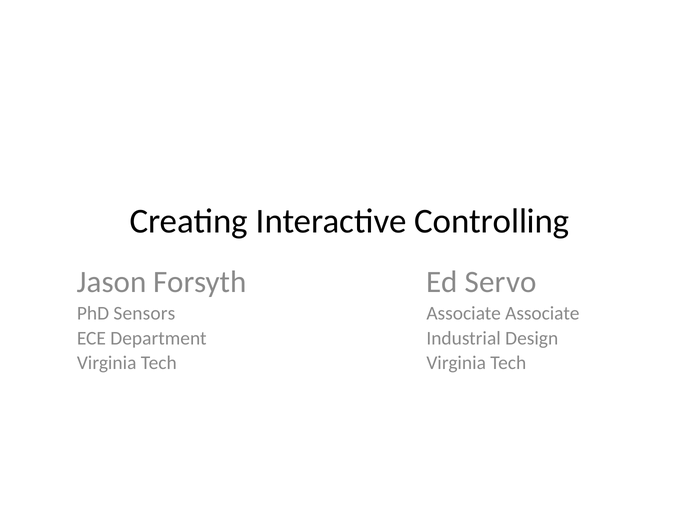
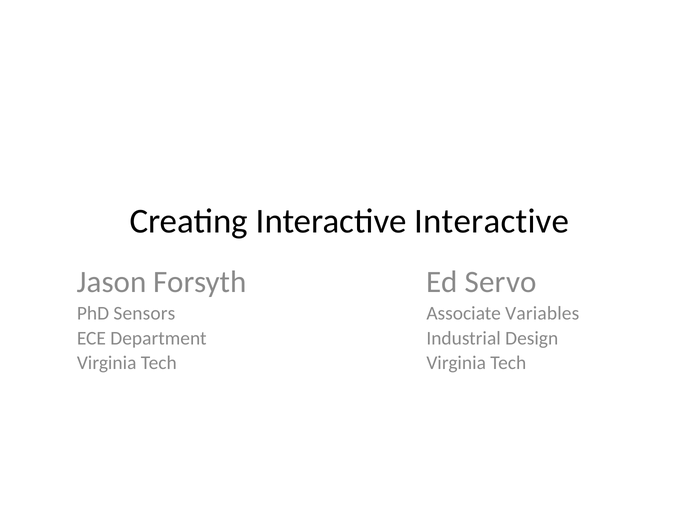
Interactive Controlling: Controlling -> Interactive
Associate Associate: Associate -> Variables
